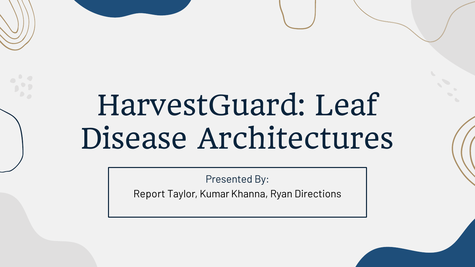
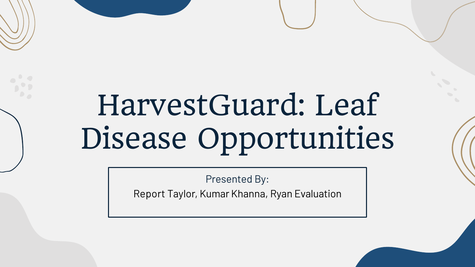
Architectures: Architectures -> Opportunities
Directions: Directions -> Evaluation
